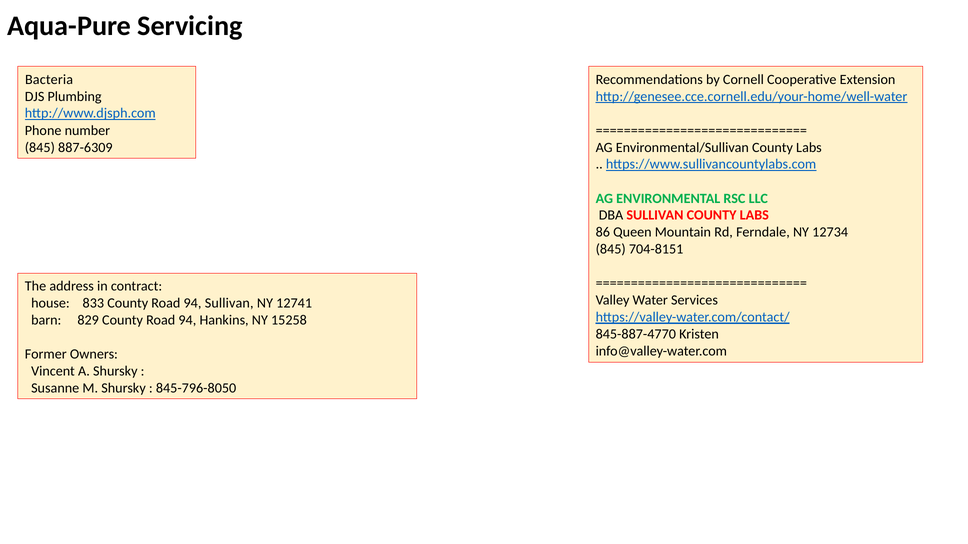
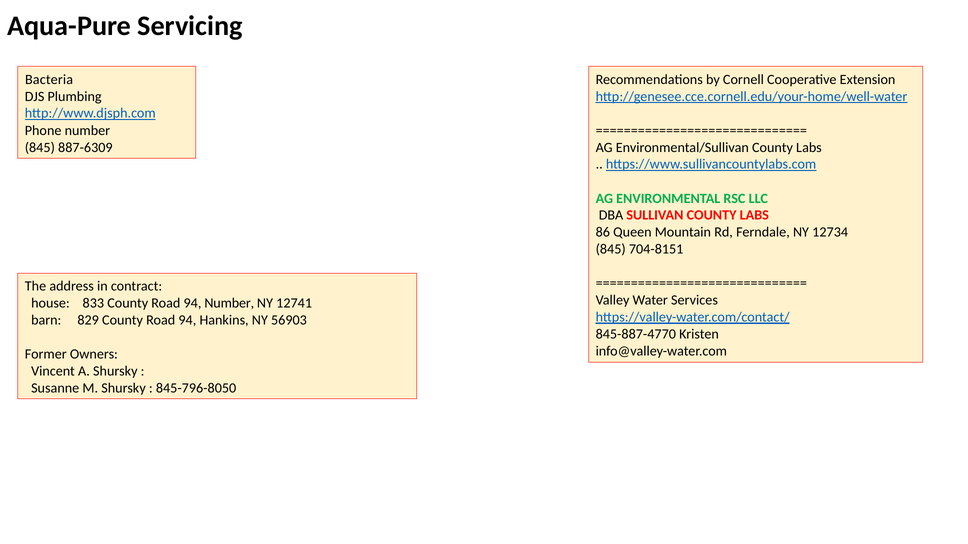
94 Sullivan: Sullivan -> Number
15258: 15258 -> 56903
